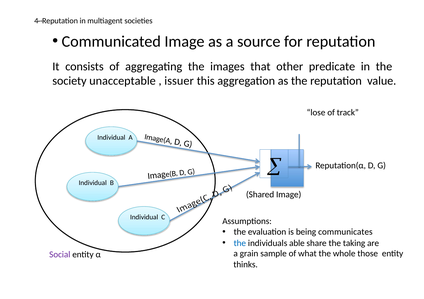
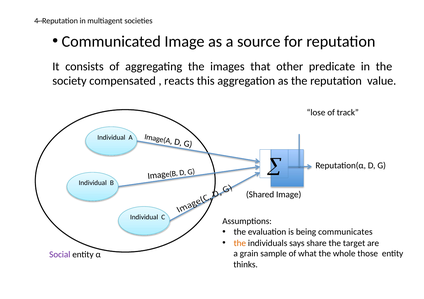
unacceptable: unacceptable -> compensated
issuer: issuer -> reacts
the at (240, 244) colour: blue -> orange
able: able -> says
taking: taking -> target
